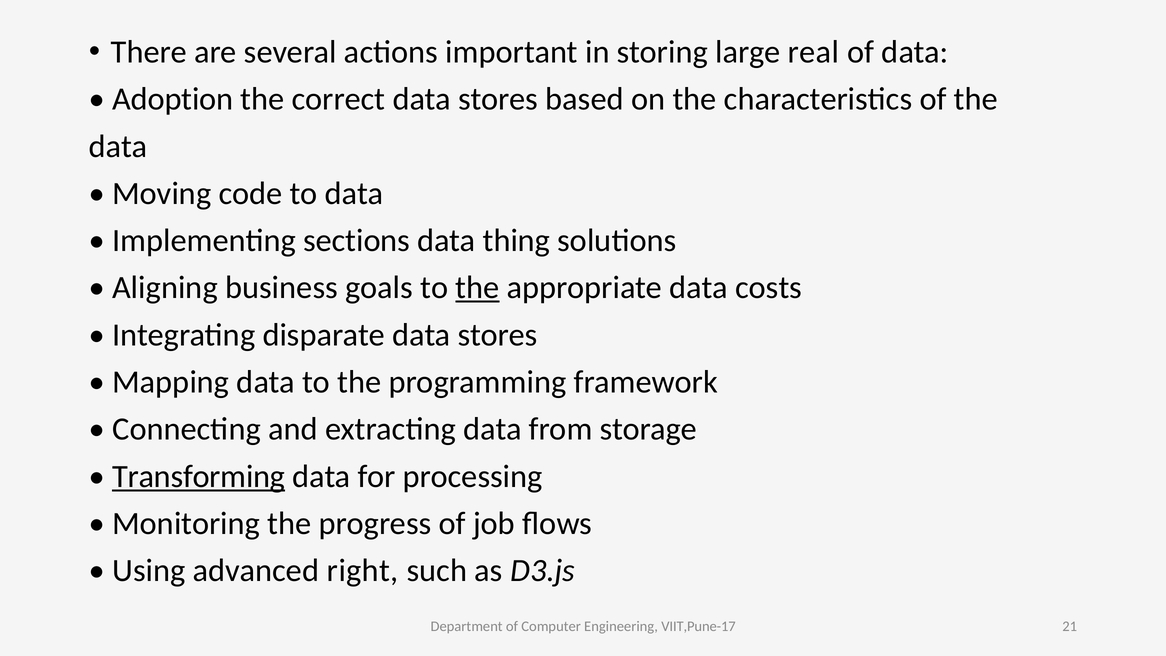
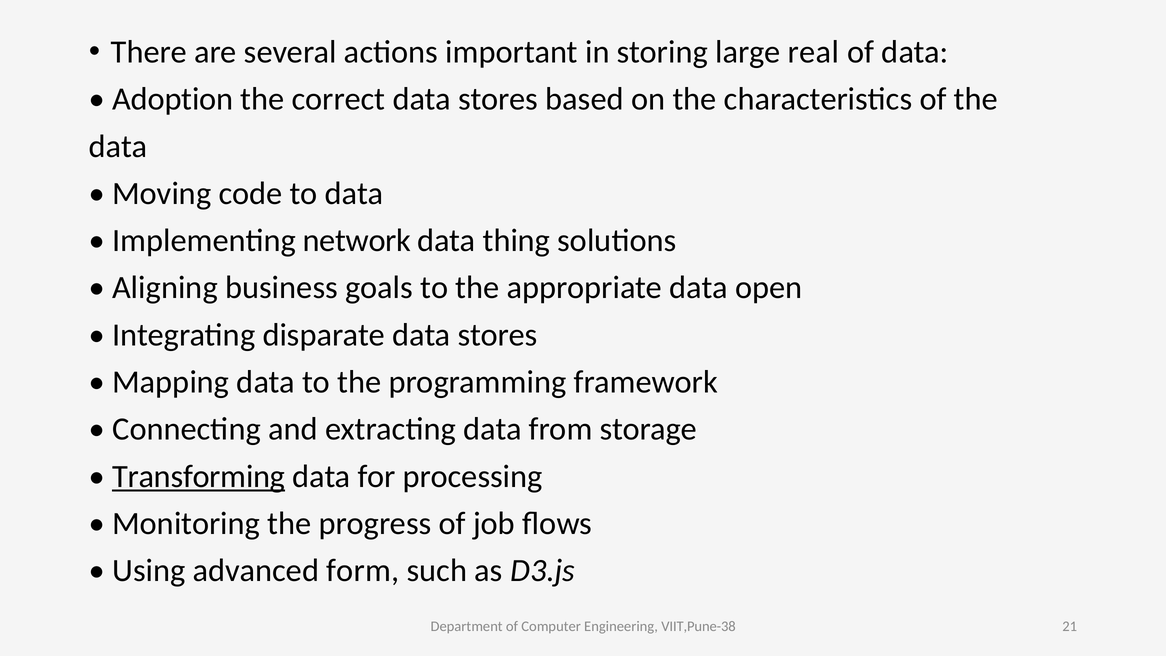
sections: sections -> network
the at (477, 288) underline: present -> none
costs: costs -> open
right: right -> form
VIIT,Pune-17: VIIT,Pune-17 -> VIIT,Pune-38
